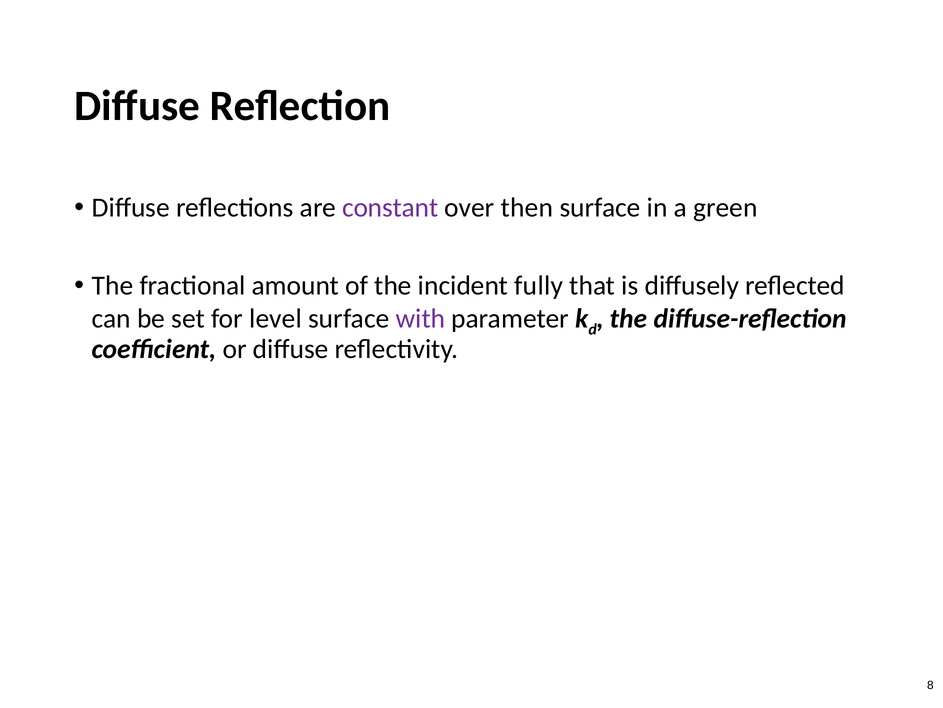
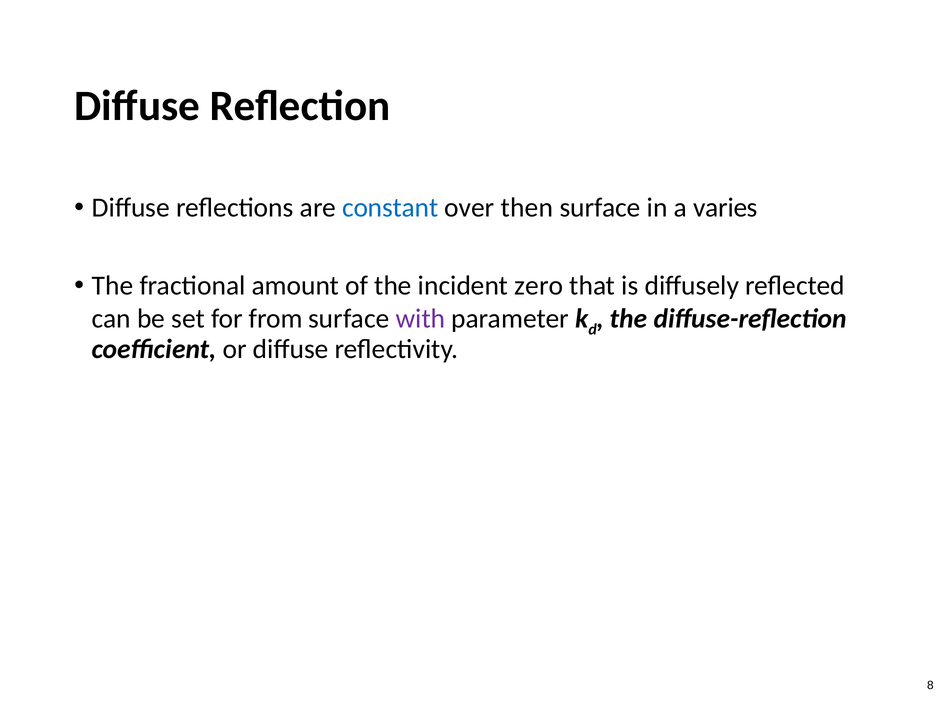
constant colour: purple -> blue
green: green -> varies
fully: fully -> zero
level: level -> from
